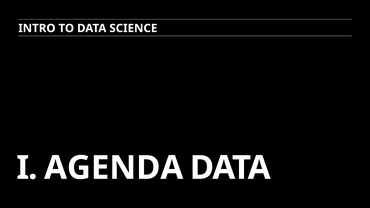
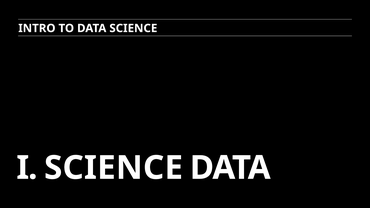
I AGENDA: AGENDA -> SCIENCE
